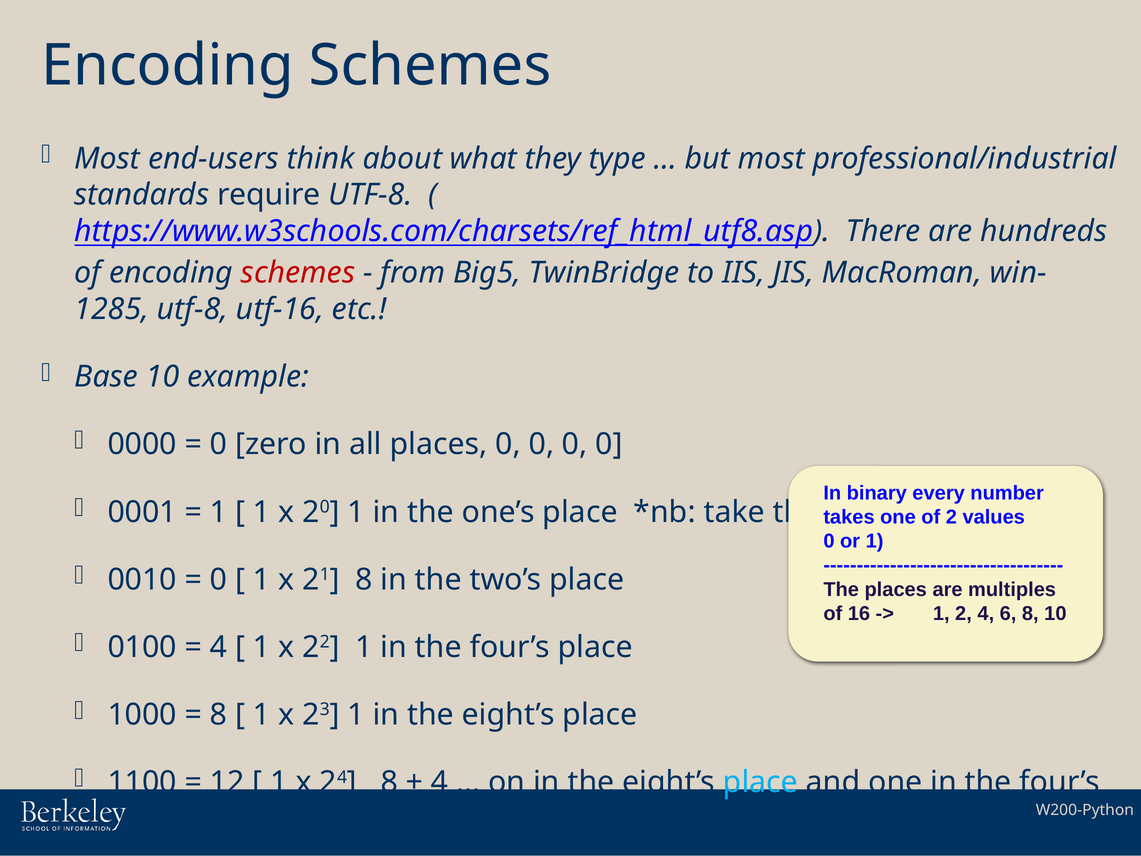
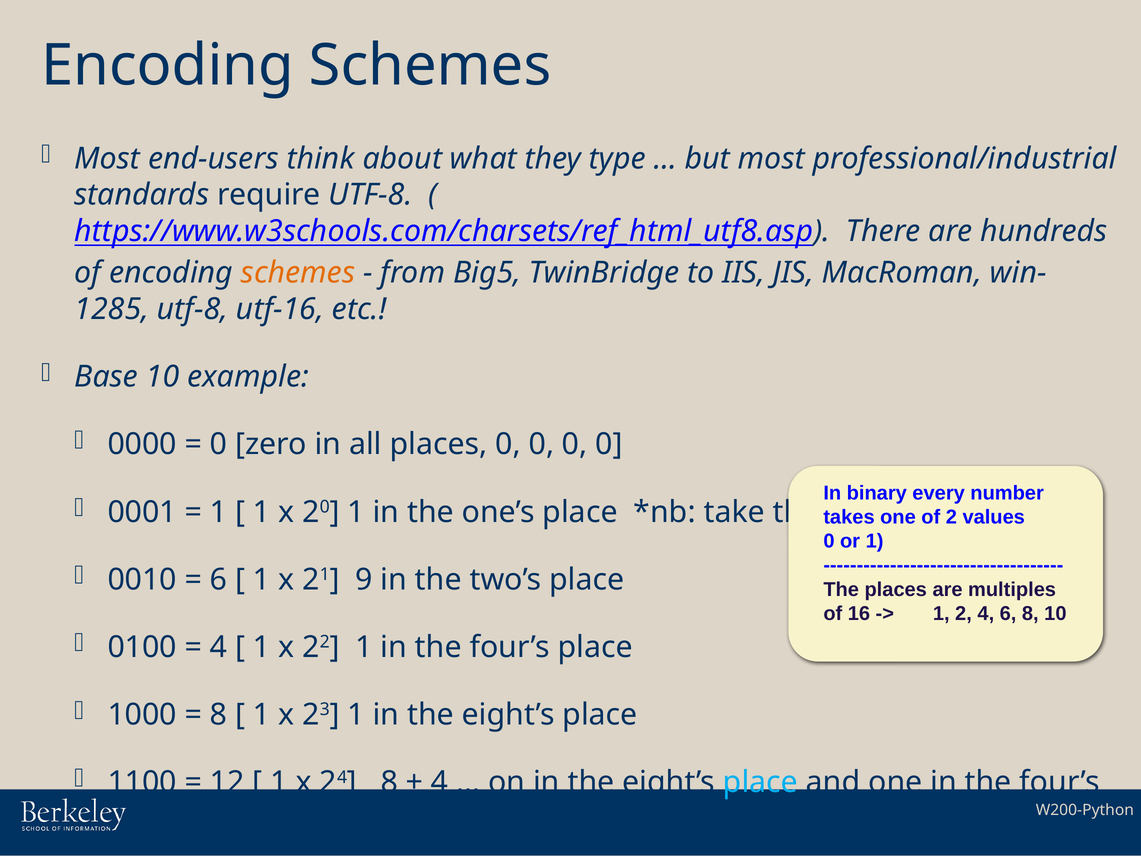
schemes at (298, 273) colour: red -> orange
0 at (219, 579): 0 -> 6
21 8: 8 -> 9
